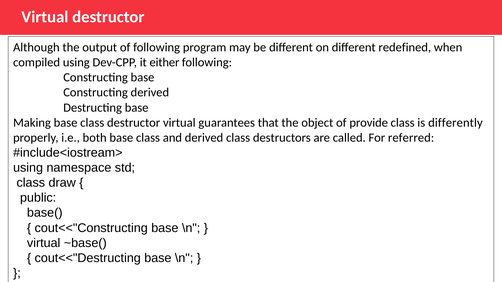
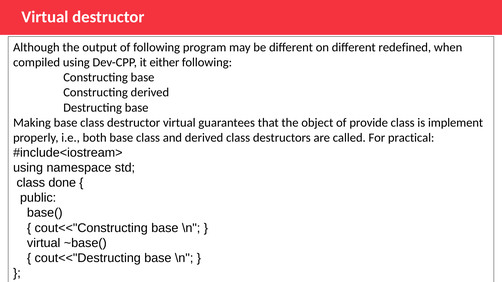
differently: differently -> implement
referred: referred -> practical
draw: draw -> done
